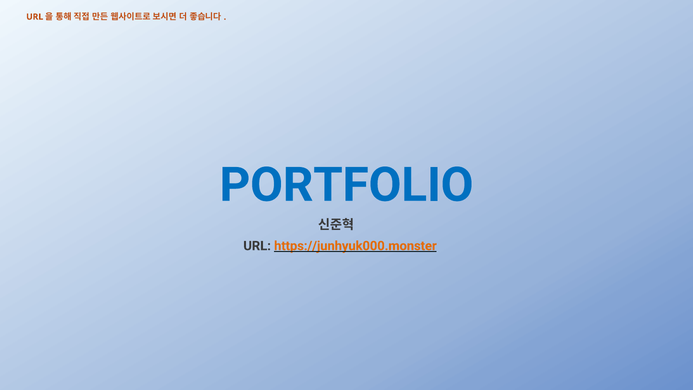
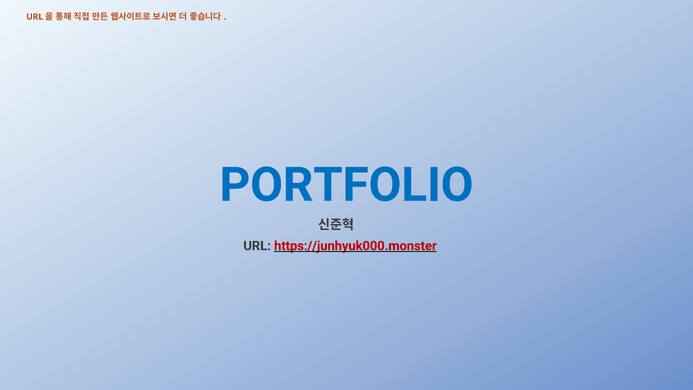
https://junhyuk000.monster colour: orange -> red
